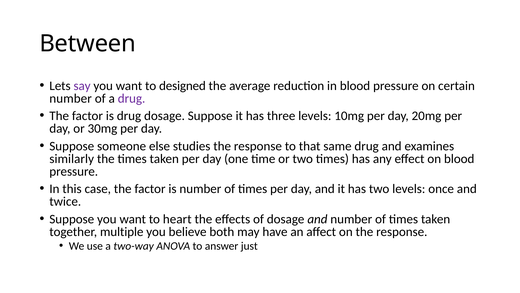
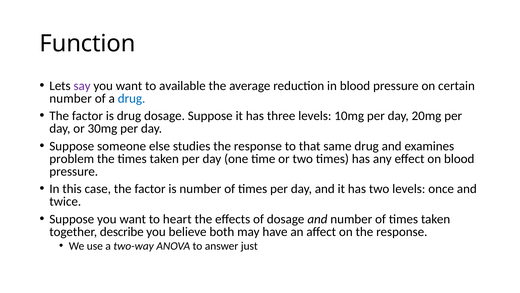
Between: Between -> Function
designed: designed -> available
drug at (132, 98) colour: purple -> blue
similarly: similarly -> problem
multiple: multiple -> describe
